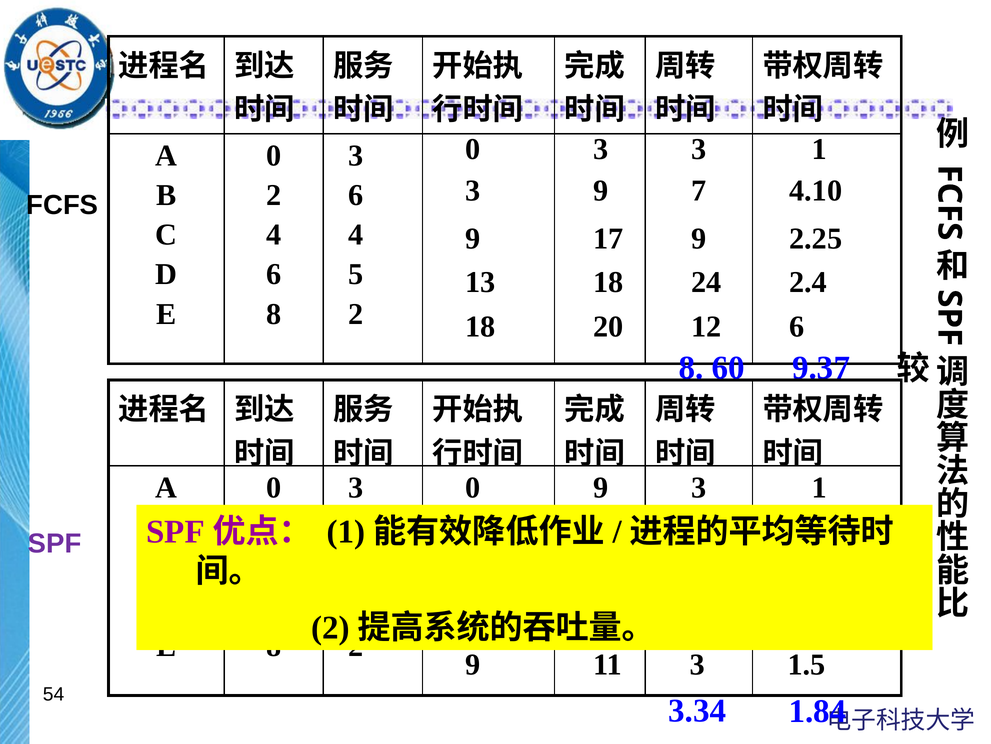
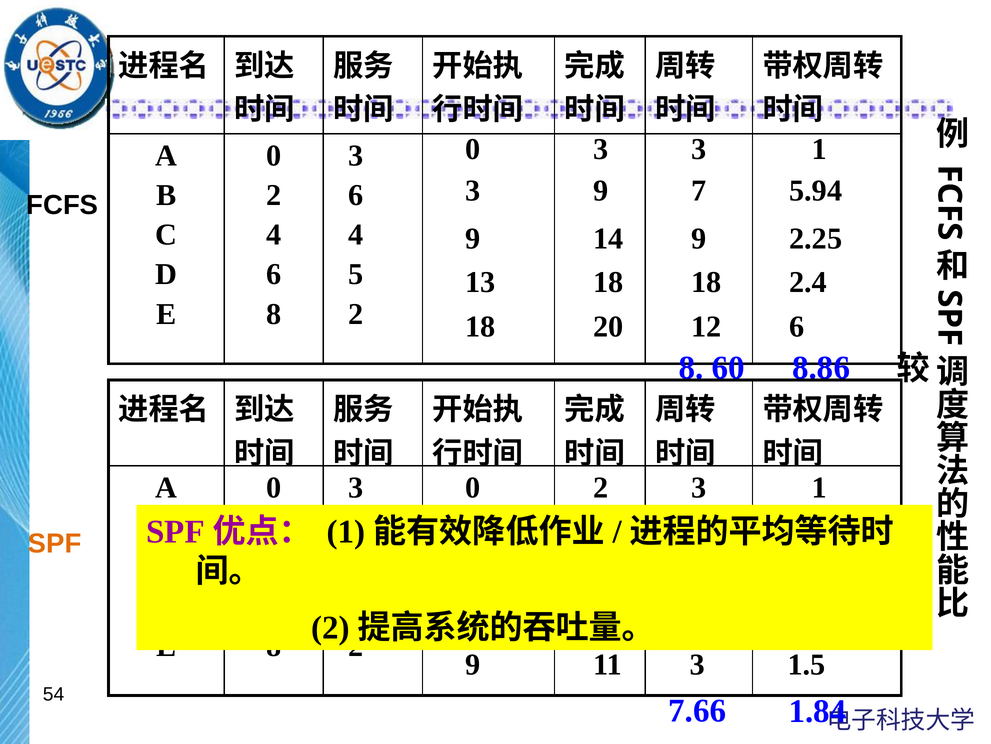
4.10: 4.10 -> 5.94
9 17: 17 -> 14
18 24: 24 -> 18
9.37: 9.37 -> 8.86
9 at (601, 487): 9 -> 2
SPF colour: purple -> orange
3.34: 3.34 -> 7.66
